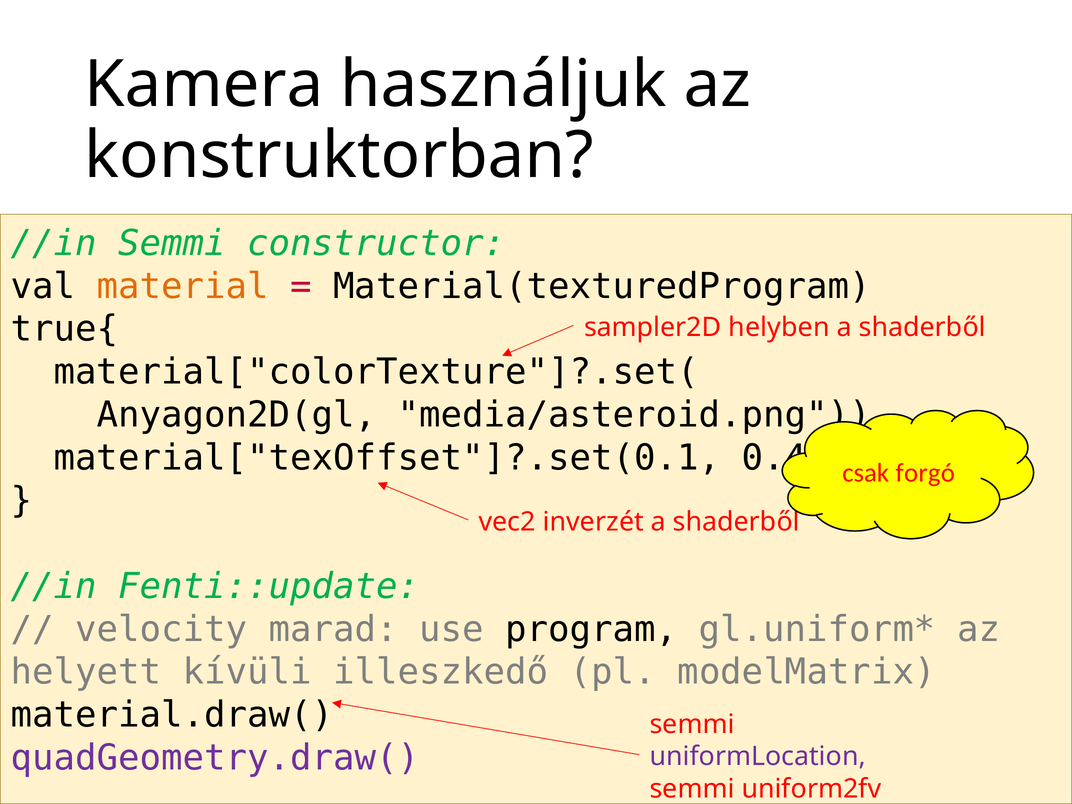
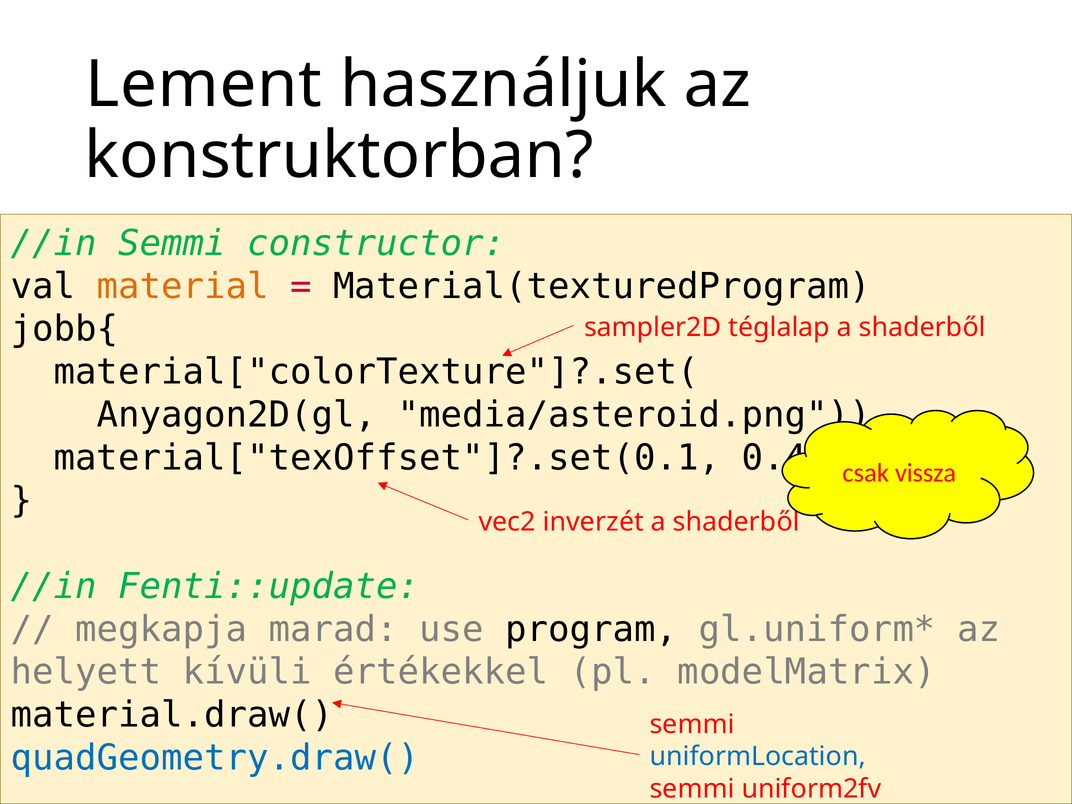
Kamera: Kamera -> Lement
true{: true{ -> jobb{
helyben: helyben -> téglalap
forgó: forgó -> vissza
velocity: velocity -> megkapja
illeszkedő: illeszkedő -> értékekkel
quadGeometry.draw( colour: purple -> blue
uniformLocation colour: purple -> blue
